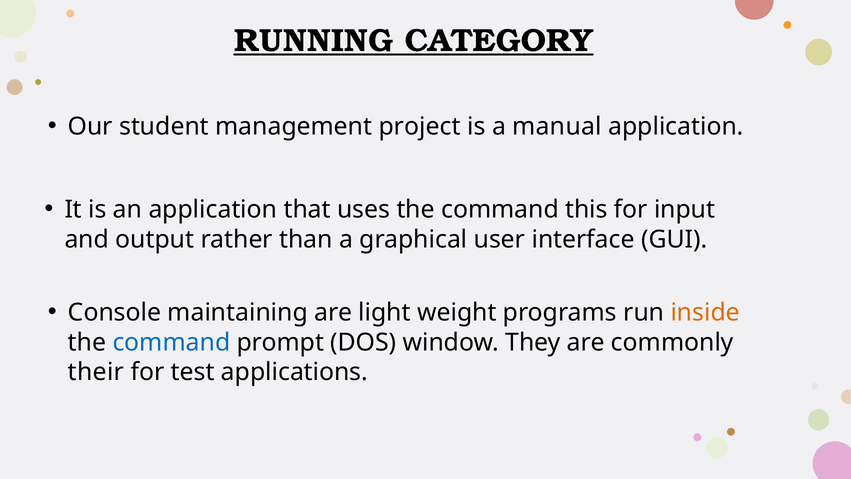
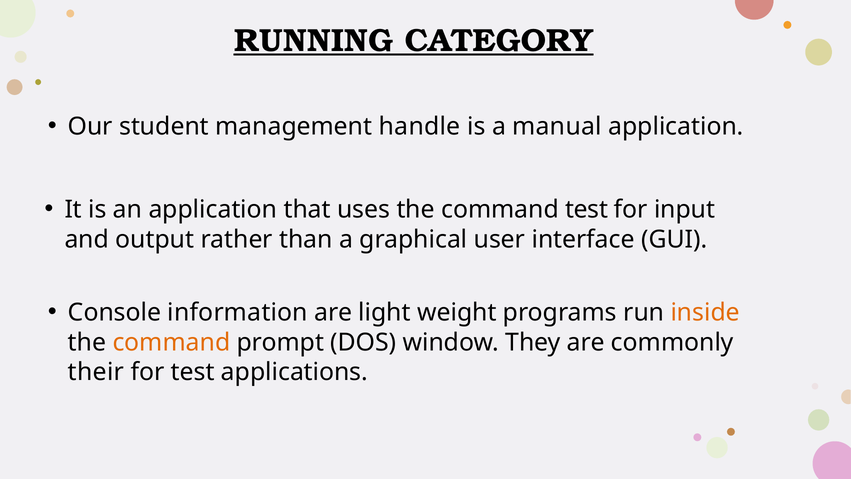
project: project -> handle
command this: this -> test
maintaining: maintaining -> information
command at (171, 342) colour: blue -> orange
